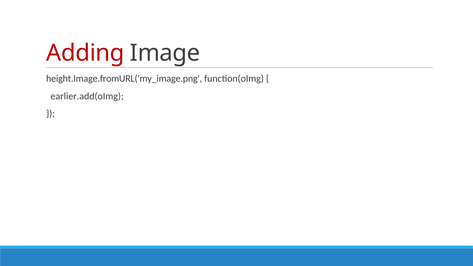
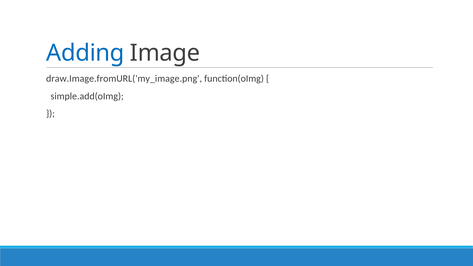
Adding colour: red -> blue
height.Image.fromURL('my_image.png: height.Image.fromURL('my_image.png -> draw.Image.fromURL('my_image.png
earlier.add(oImg: earlier.add(oImg -> simple.add(oImg
